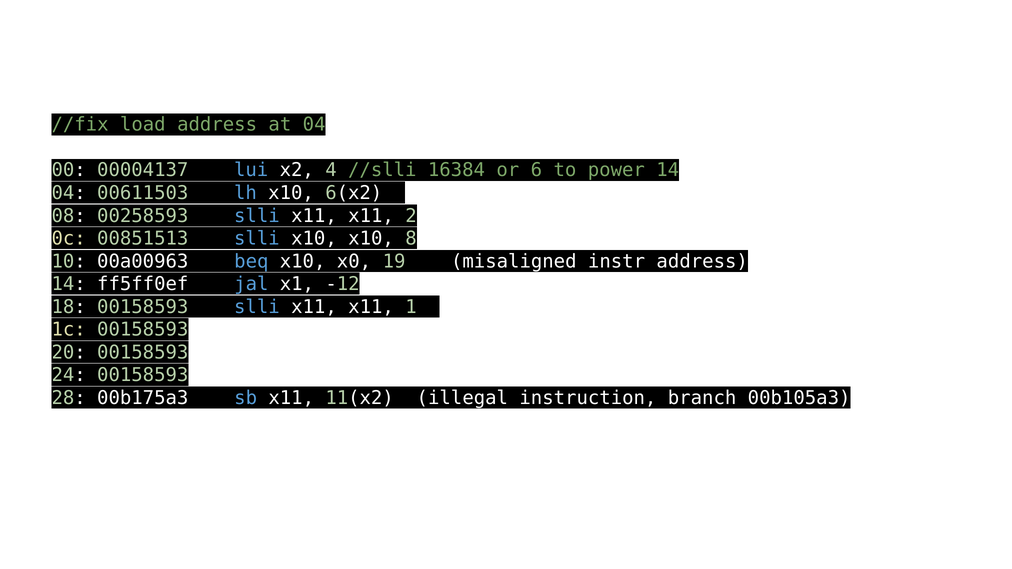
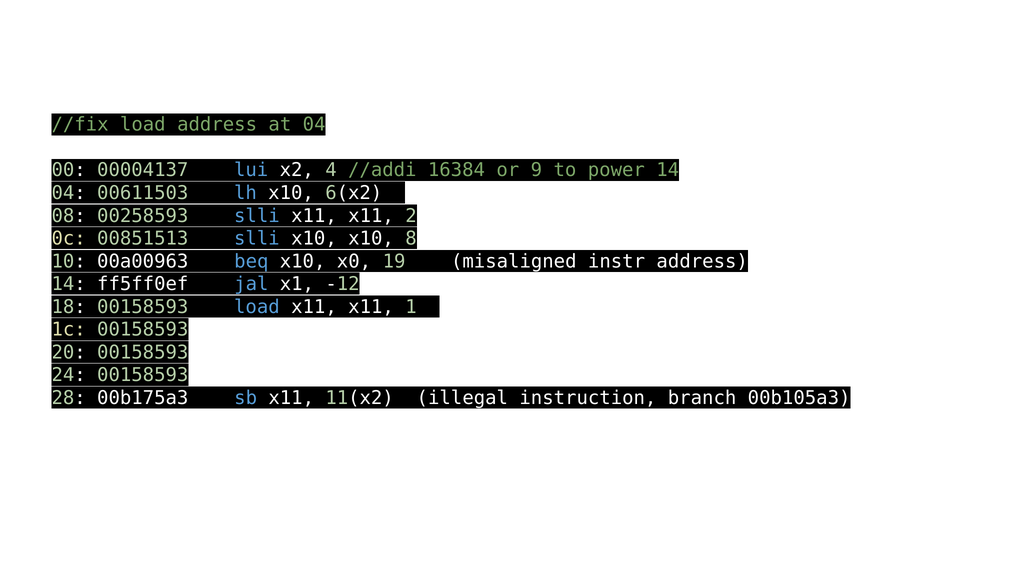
//slli: //slli -> //addi
6: 6 -> 9
00158593 slli: slli -> load
